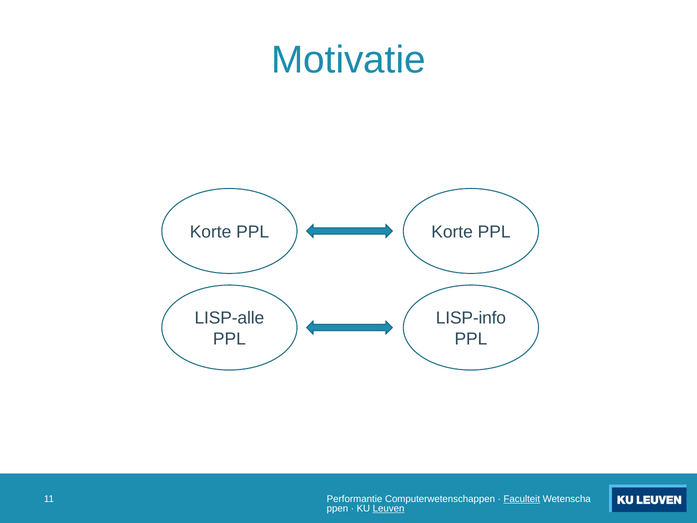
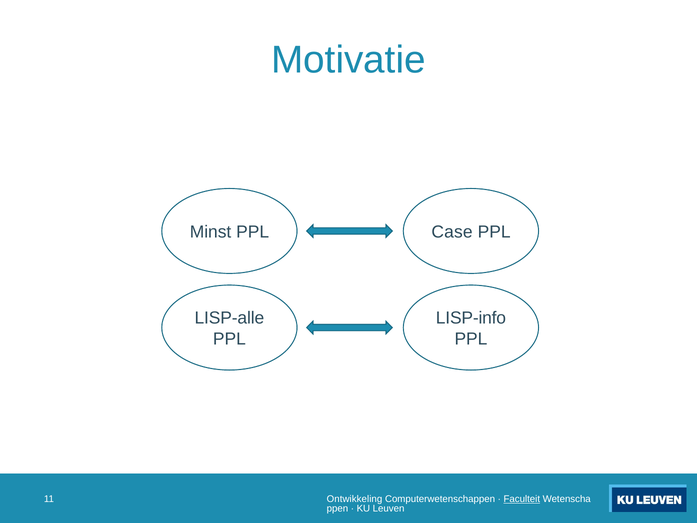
Korte at (211, 232): Korte -> Minst
PPL Korte: Korte -> Case
Performantie: Performantie -> Ontwikkeling
Leuven underline: present -> none
